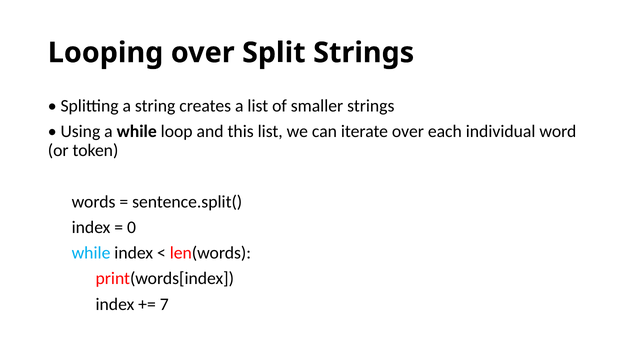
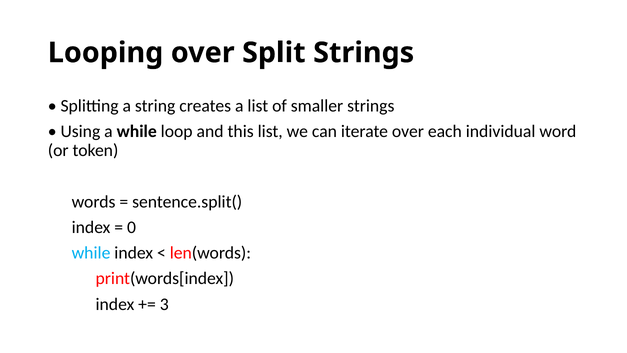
7: 7 -> 3
